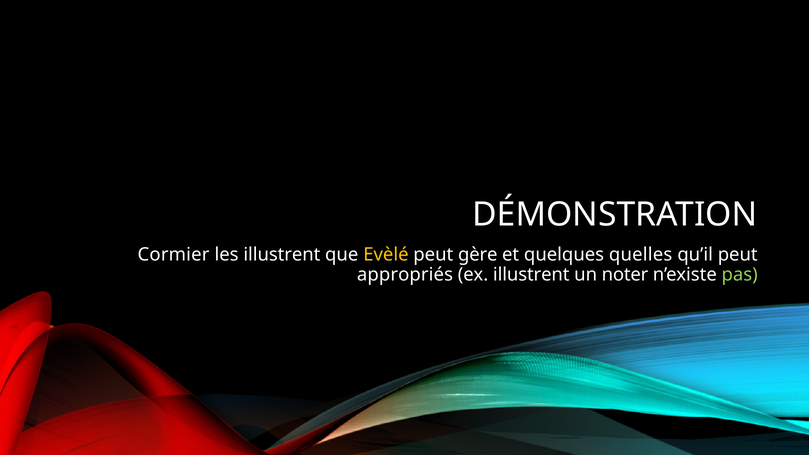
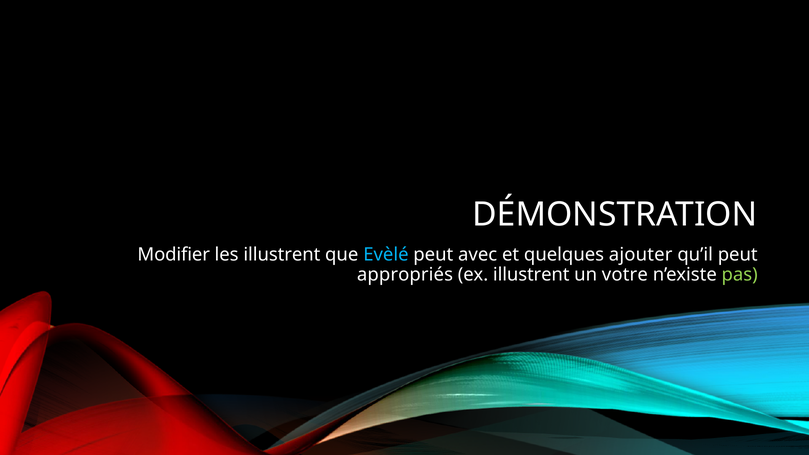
Cormier: Cormier -> Modifier
Evèlé colour: yellow -> light blue
gère: gère -> avec
quelles: quelles -> ajouter
noter: noter -> votre
